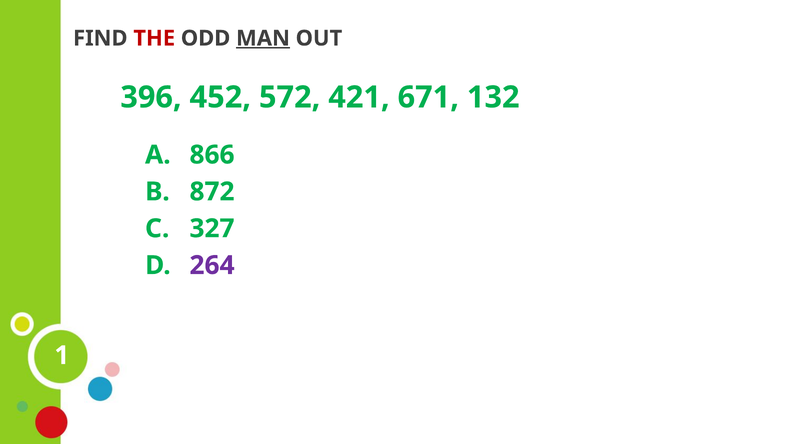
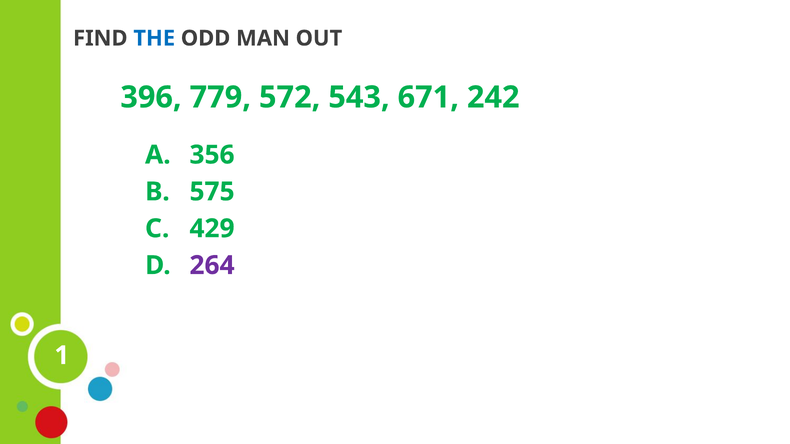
THE colour: red -> blue
MAN underline: present -> none
452: 452 -> 779
421: 421 -> 543
132: 132 -> 242
866: 866 -> 356
872: 872 -> 575
327: 327 -> 429
